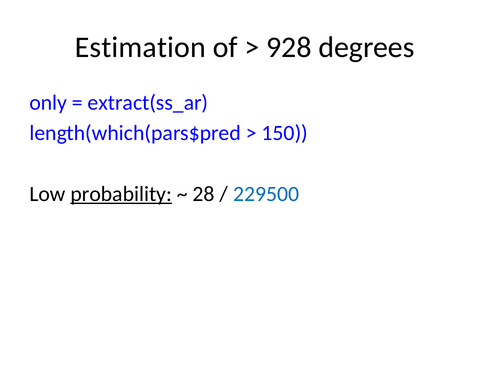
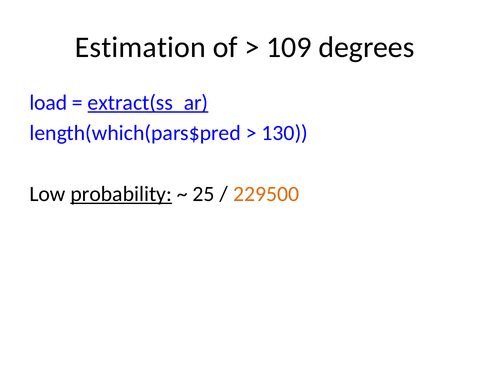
928: 928 -> 109
only: only -> load
extract(ss_ar underline: none -> present
150: 150 -> 130
28: 28 -> 25
229500 colour: blue -> orange
